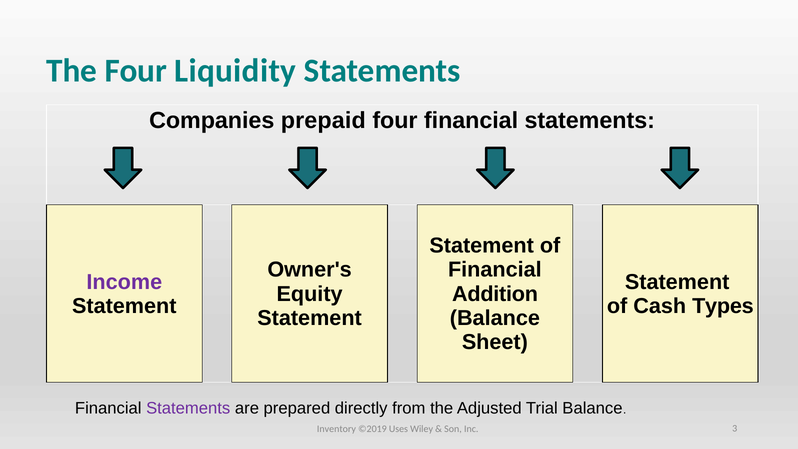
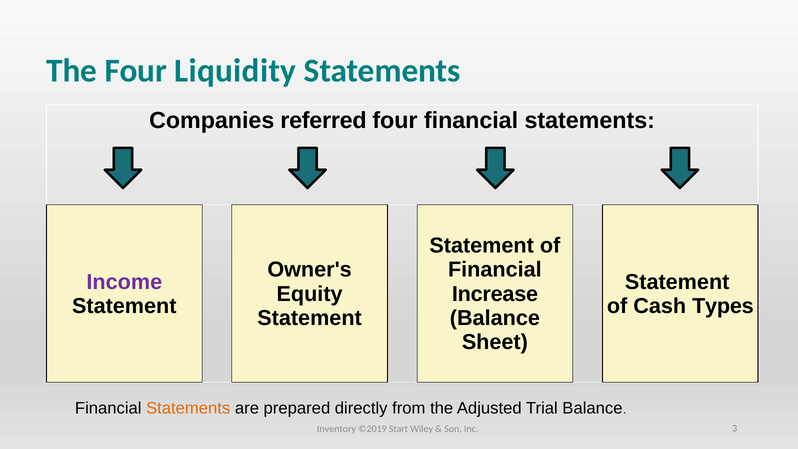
prepaid: prepaid -> referred
Addition: Addition -> Increase
Statements at (188, 408) colour: purple -> orange
Uses: Uses -> Start
